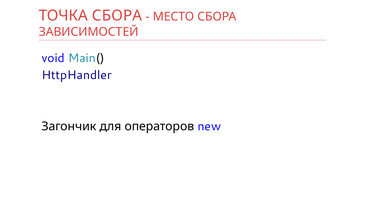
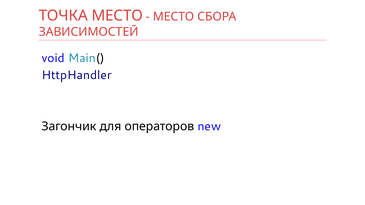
ТОЧКА СБОРА: СБОРА -> МЕСТО
